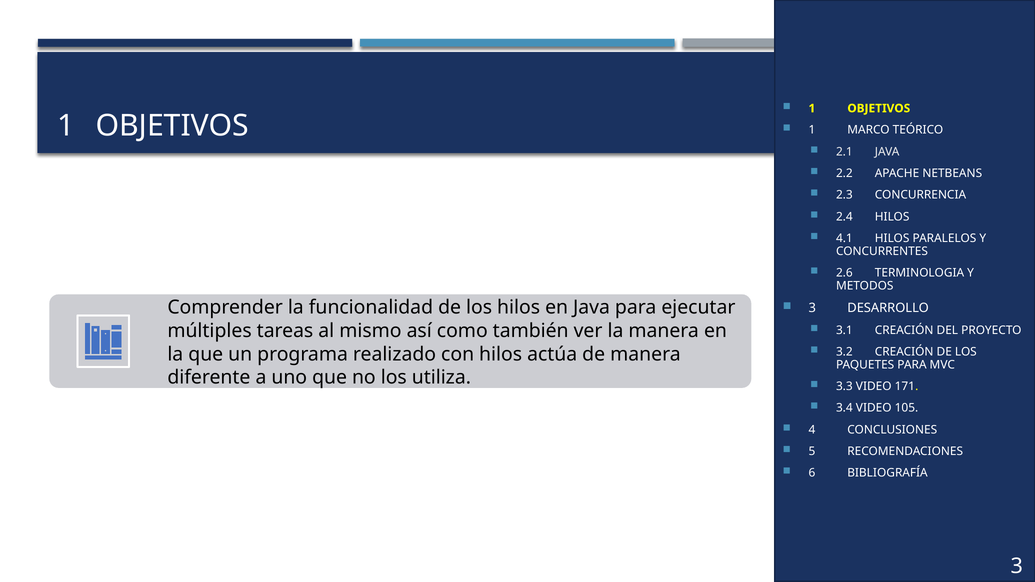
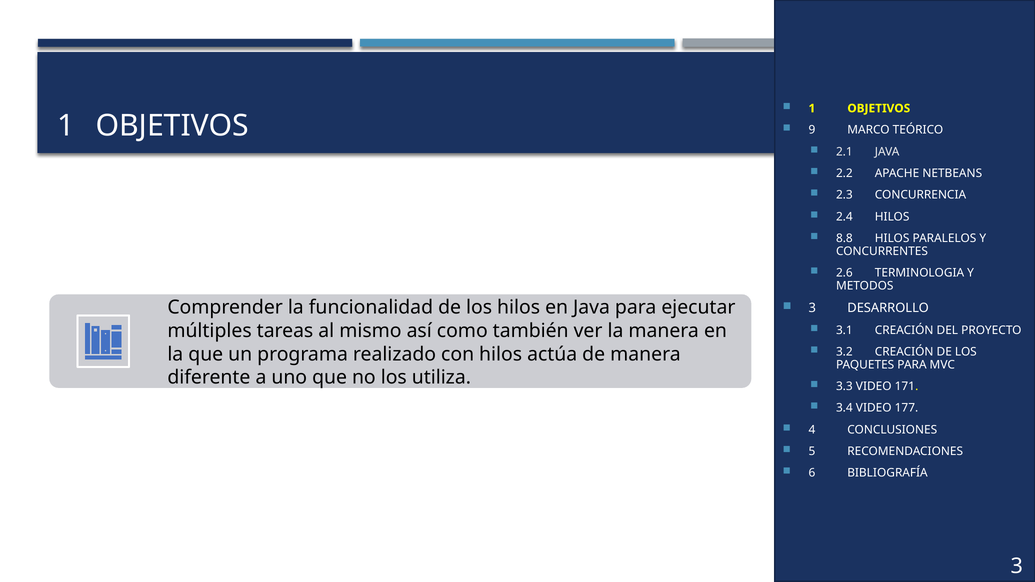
1 at (812, 130): 1 -> 9
4.1: 4.1 -> 8.8
105: 105 -> 177
